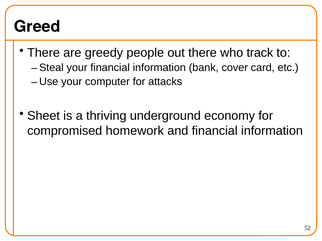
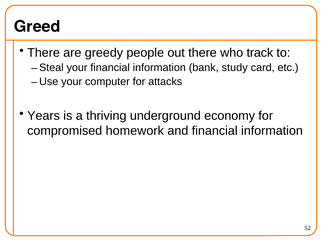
cover: cover -> study
Sheet: Sheet -> Years
